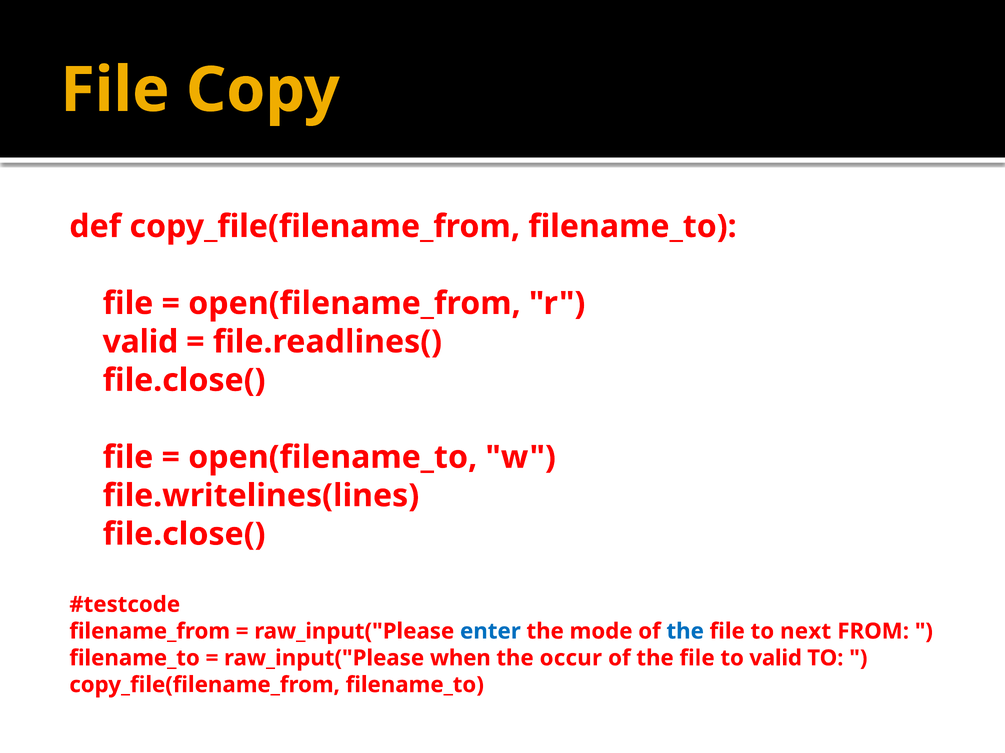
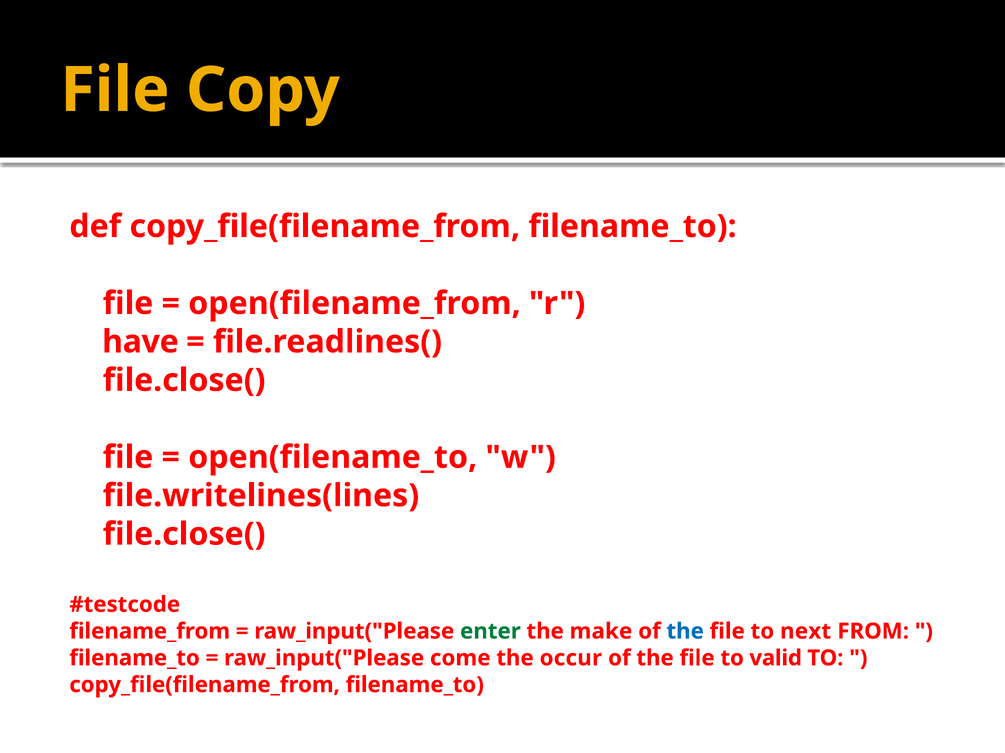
valid at (140, 342): valid -> have
enter colour: blue -> green
mode: mode -> make
when: when -> come
